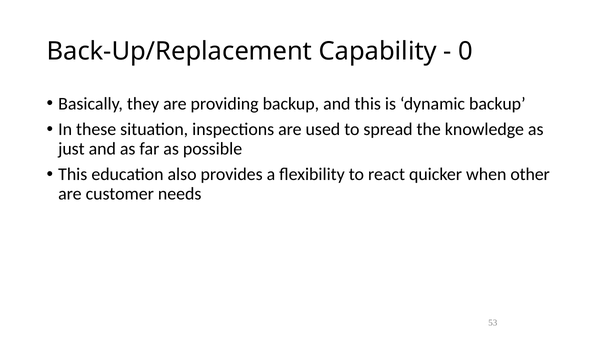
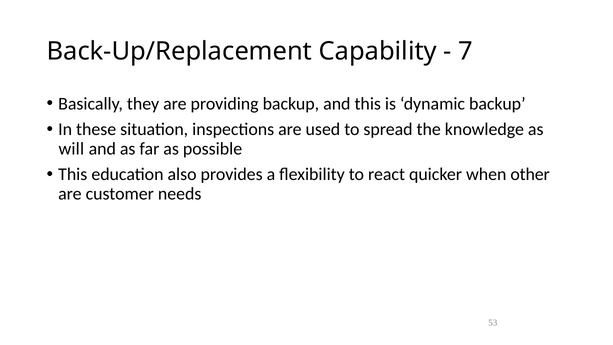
0: 0 -> 7
just: just -> will
